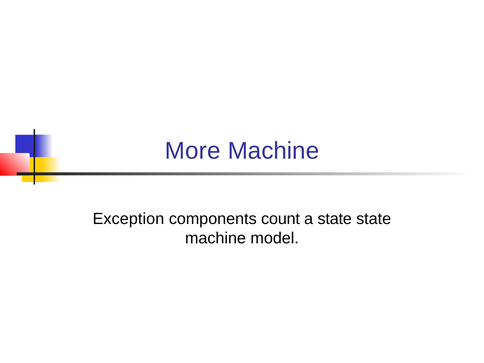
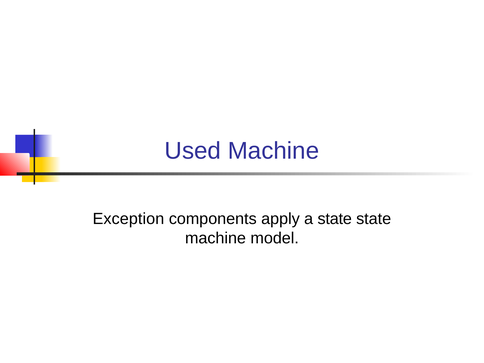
More: More -> Used
count: count -> apply
